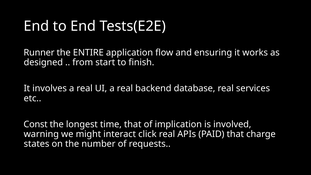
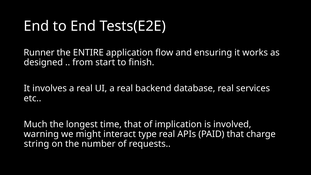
Const: Const -> Much
click: click -> type
states: states -> string
